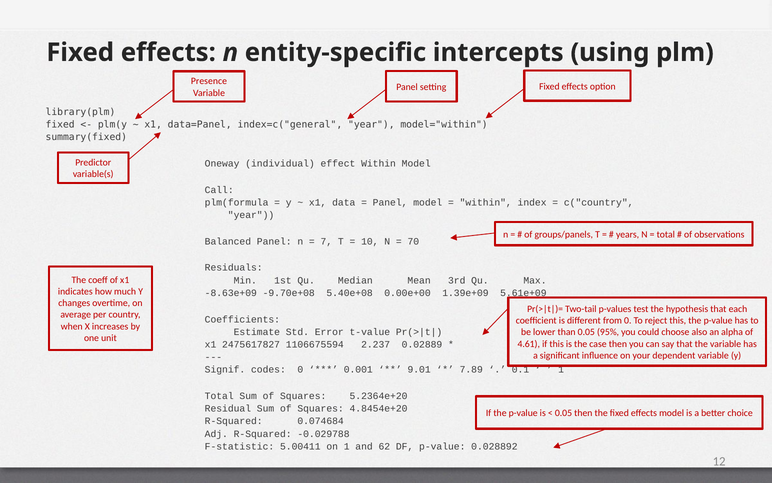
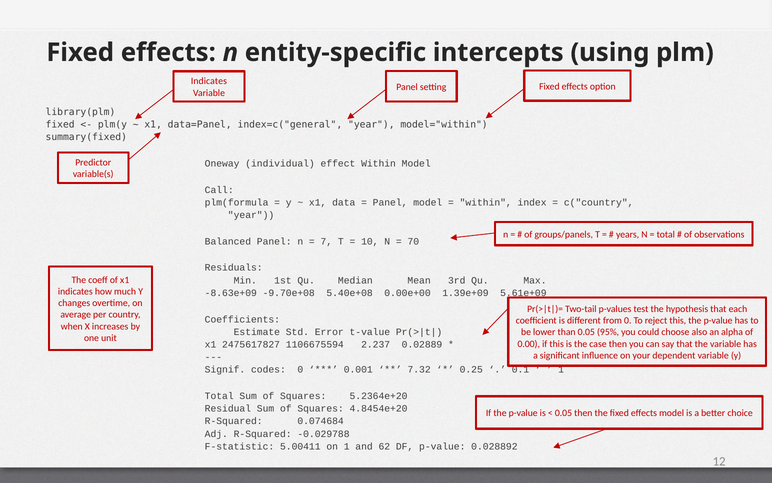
Presence at (209, 81): Presence -> Indicates
4.61: 4.61 -> 0.00
9.01: 9.01 -> 7.32
7.89: 7.89 -> 0.25
